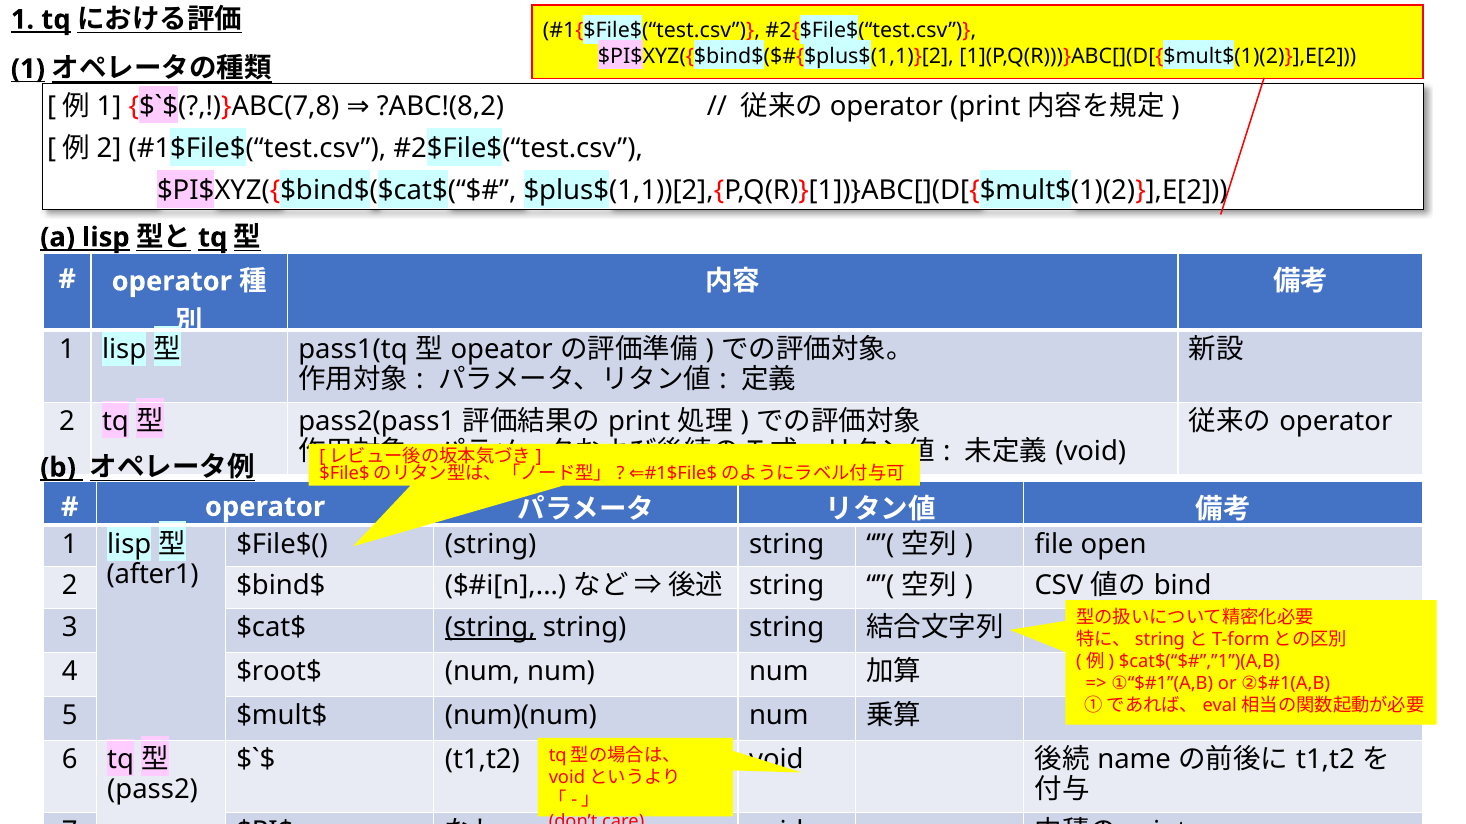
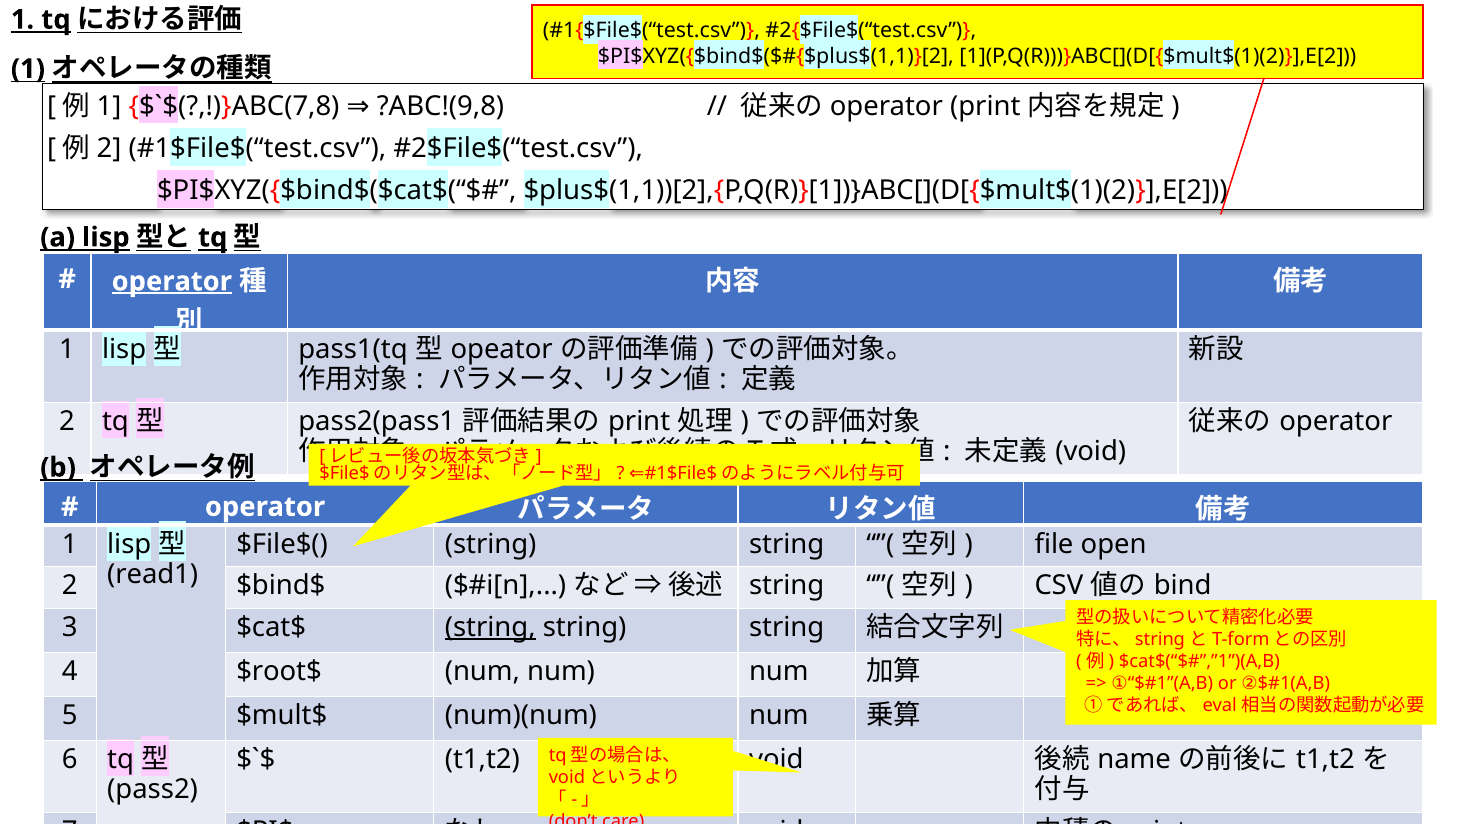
?ABC!(8,2: ?ABC!(8,2 -> ?ABC!(9,8
operator at (172, 282) underline: none -> present
after1: after1 -> read1
